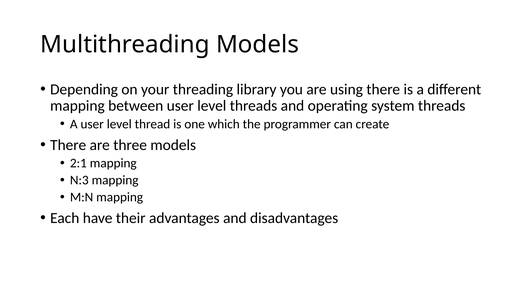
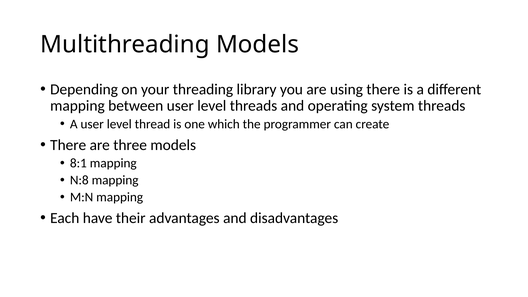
2:1: 2:1 -> 8:1
N:3: N:3 -> N:8
